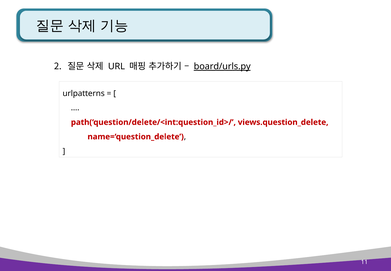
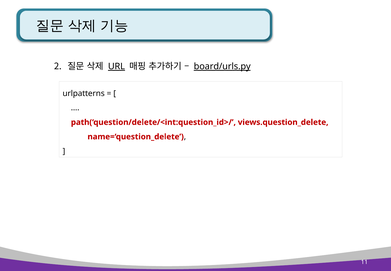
URL underline: none -> present
